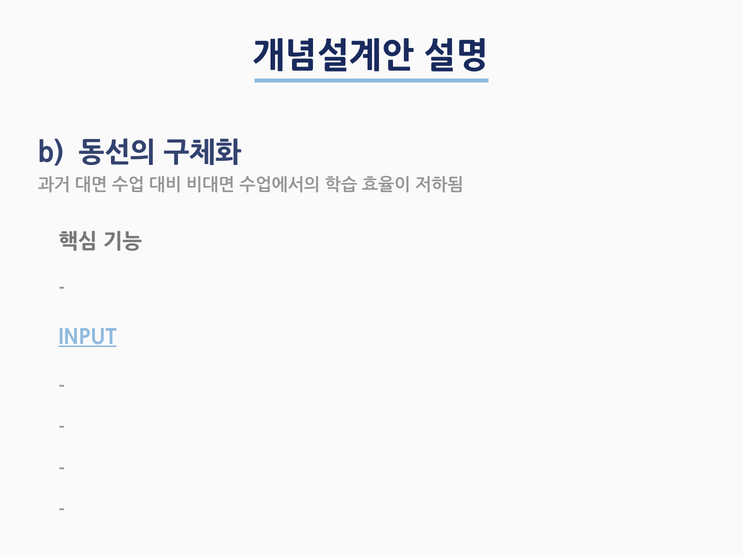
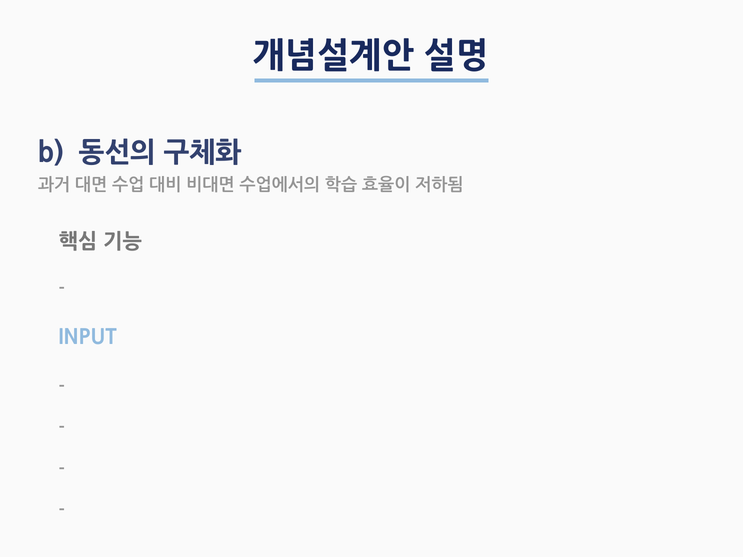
INPUT underline: present -> none
